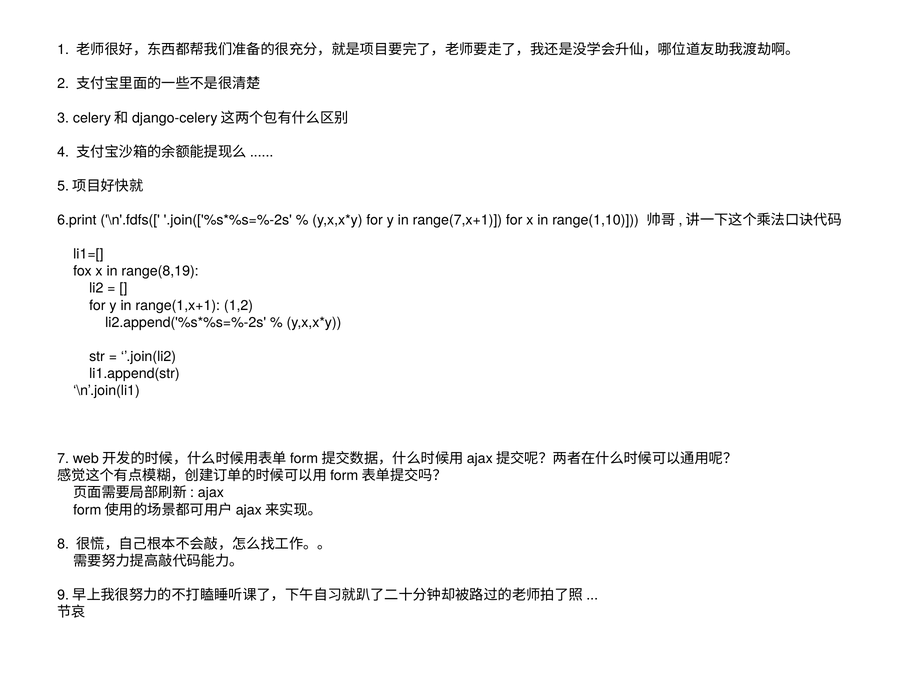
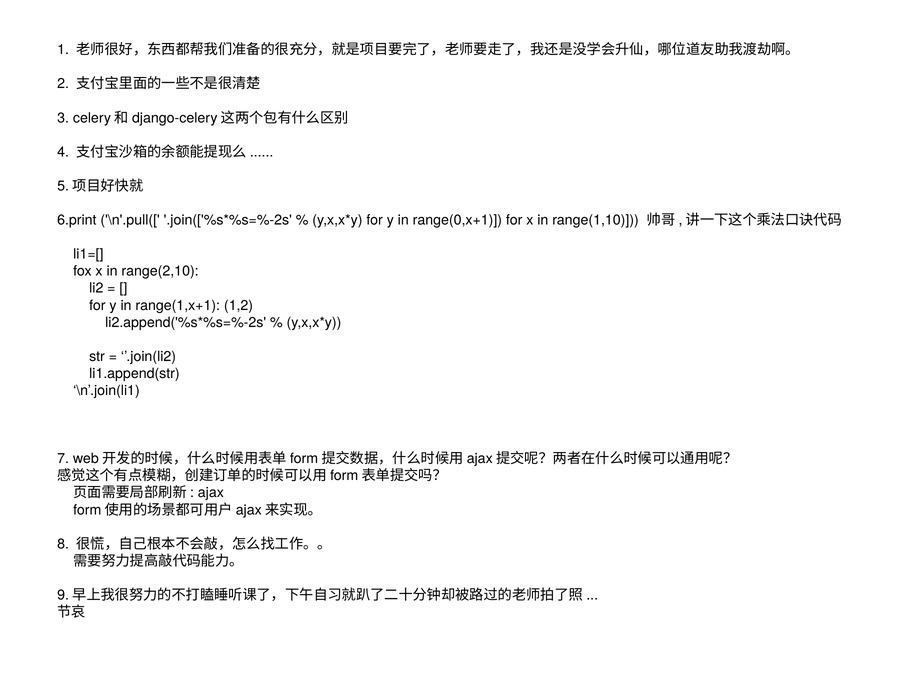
\n'.fdfs([: \n'.fdfs([ -> \n'.pull([
range(7,x+1: range(7,x+1 -> range(0,x+1
range(8,19: range(8,19 -> range(2,10
